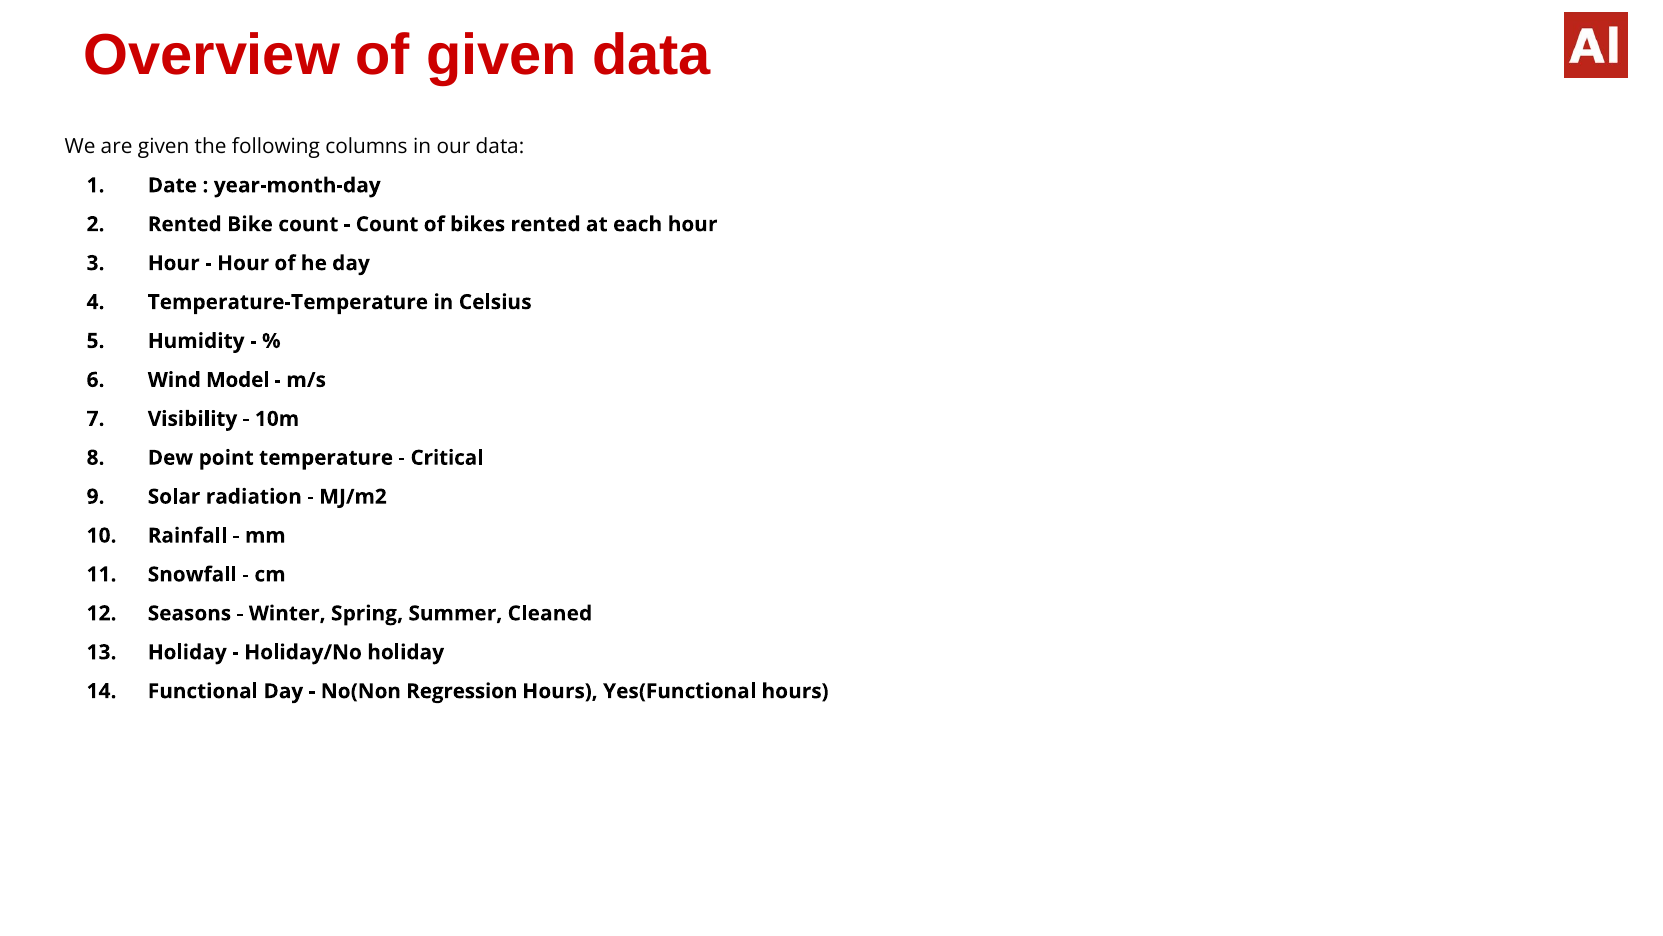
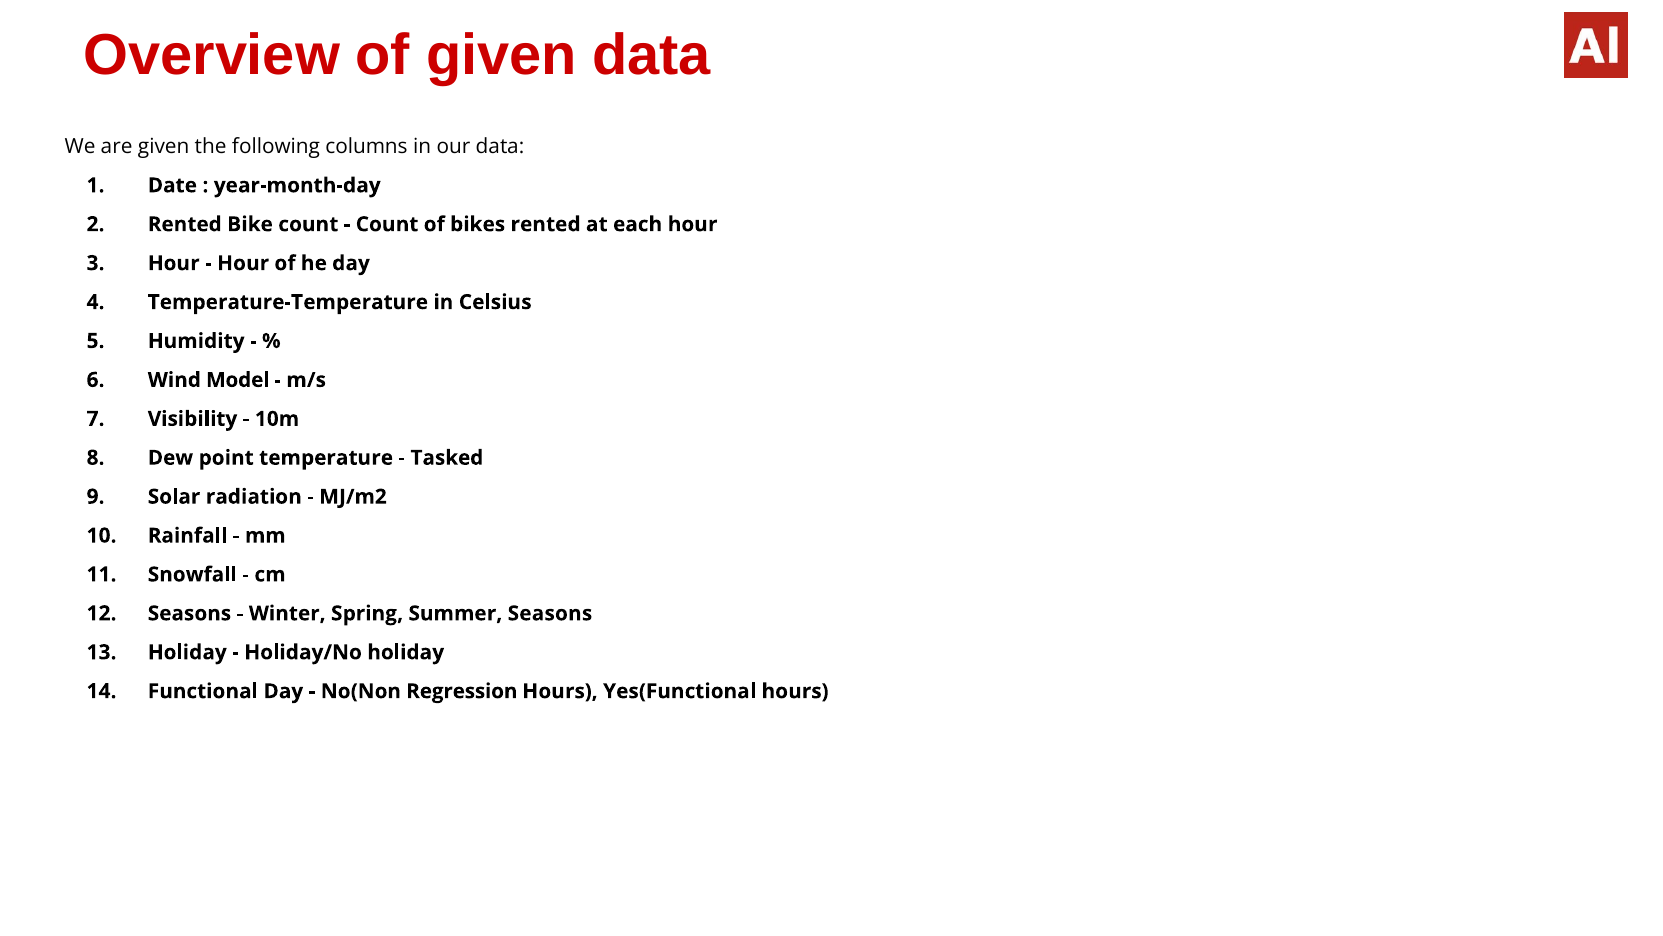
Critical: Critical -> Tasked
Summer Cleaned: Cleaned -> Seasons
